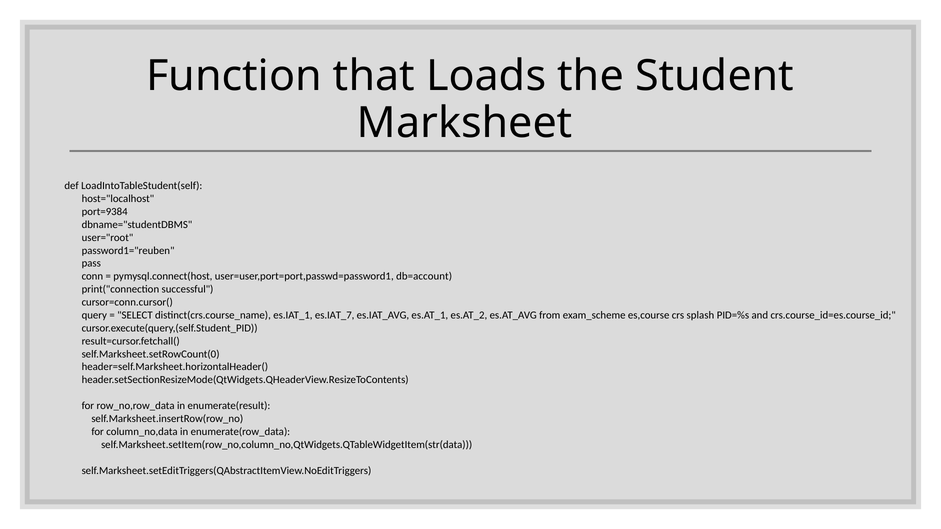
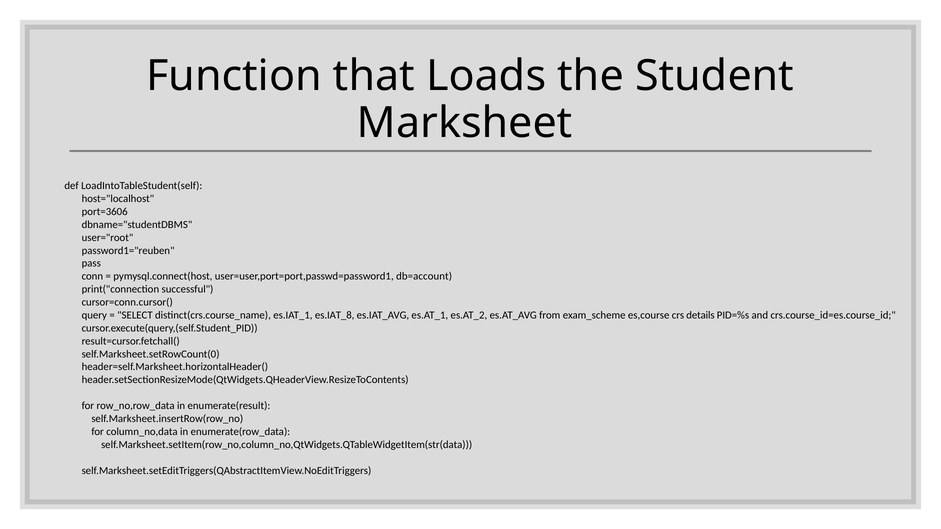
port=9384: port=9384 -> port=3606
es.IAT_7: es.IAT_7 -> es.IAT_8
splash: splash -> details
